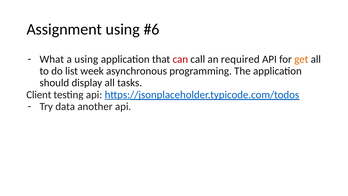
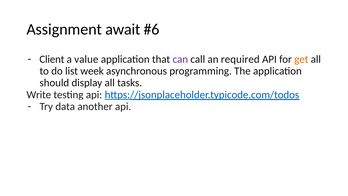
Assignment using: using -> await
What: What -> Client
a using: using -> value
can colour: red -> purple
Client: Client -> Write
